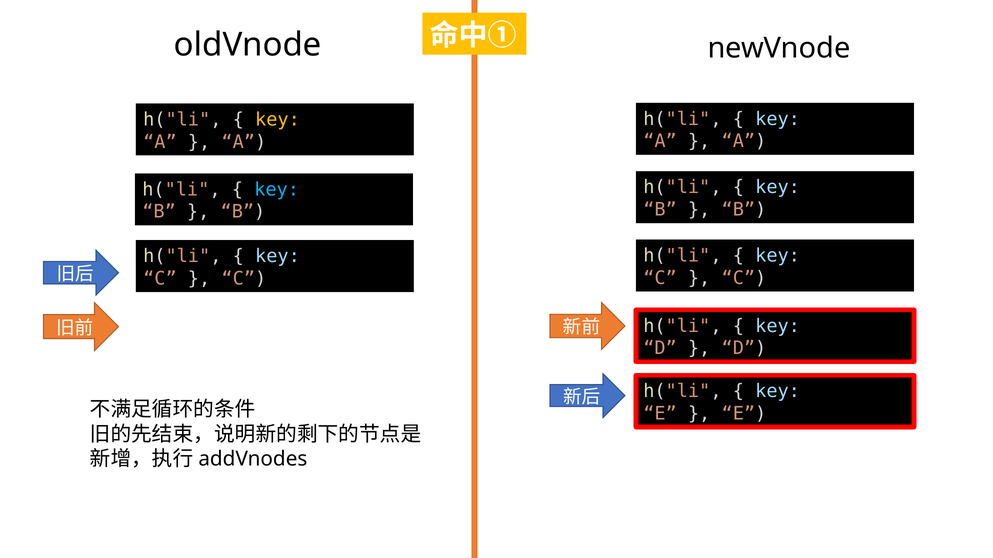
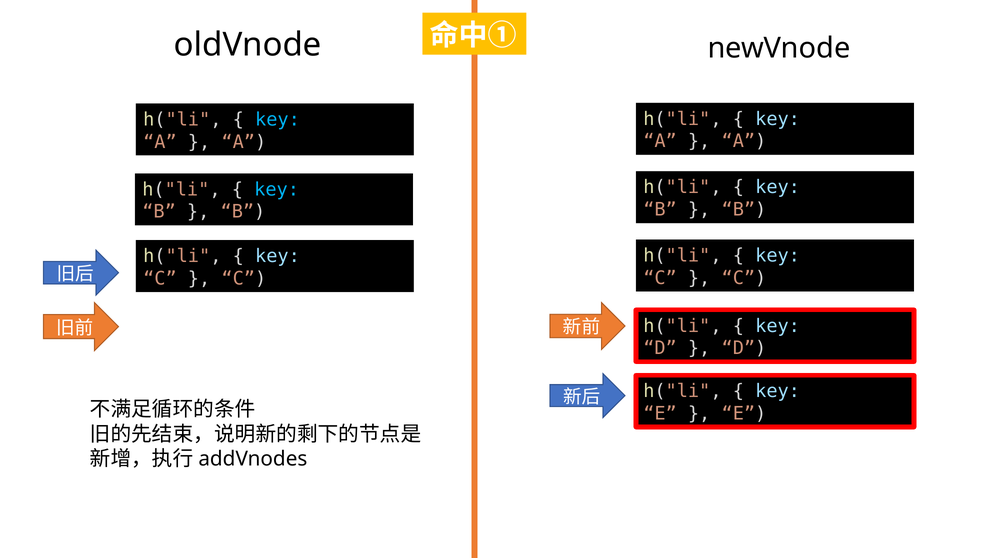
key at (277, 120) colour: yellow -> light blue
